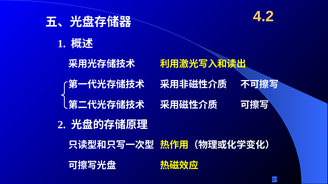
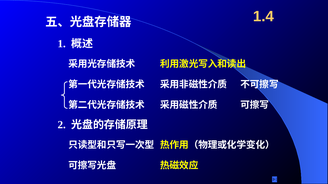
4.2: 4.2 -> 1.4
